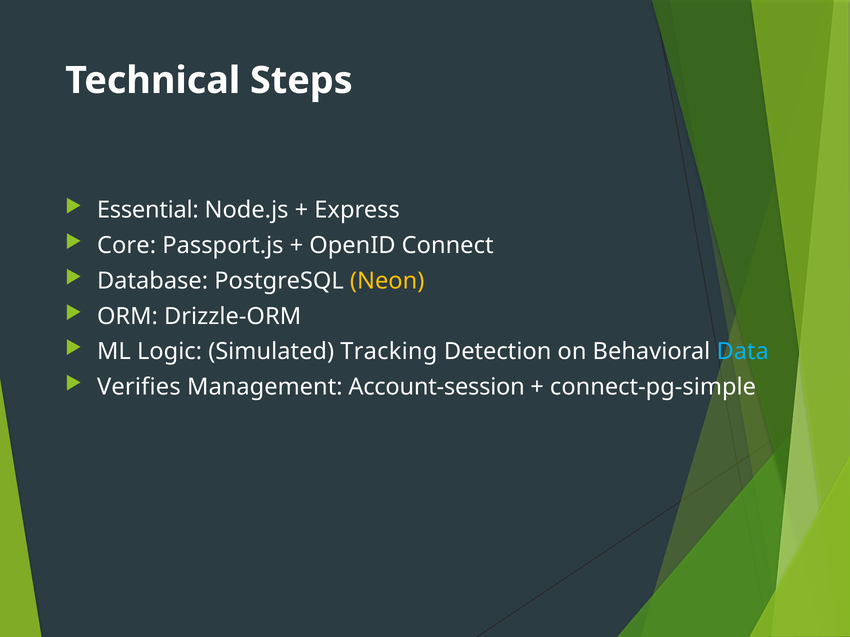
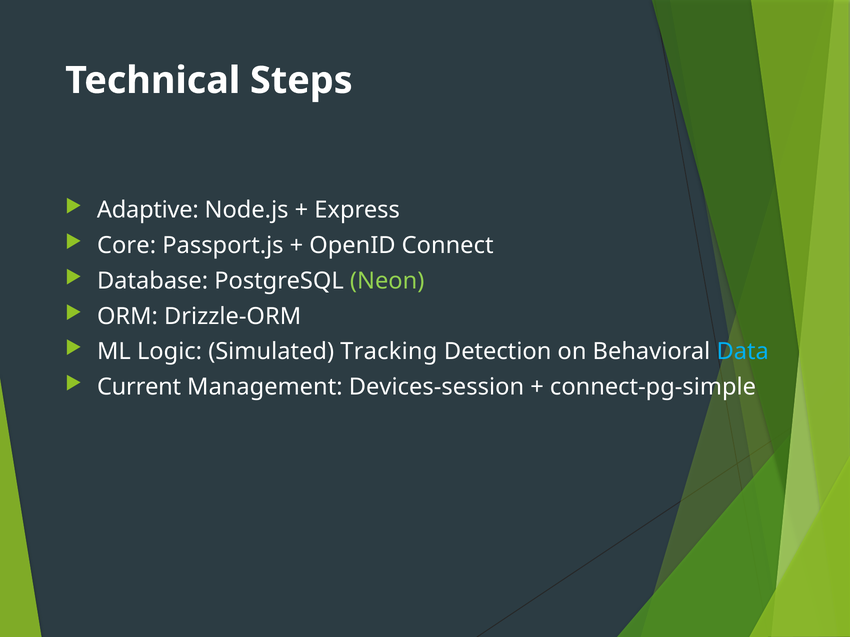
Essential: Essential -> Adaptive
Neon colour: yellow -> light green
Verifies: Verifies -> Current
Account-session: Account-session -> Devices-session
